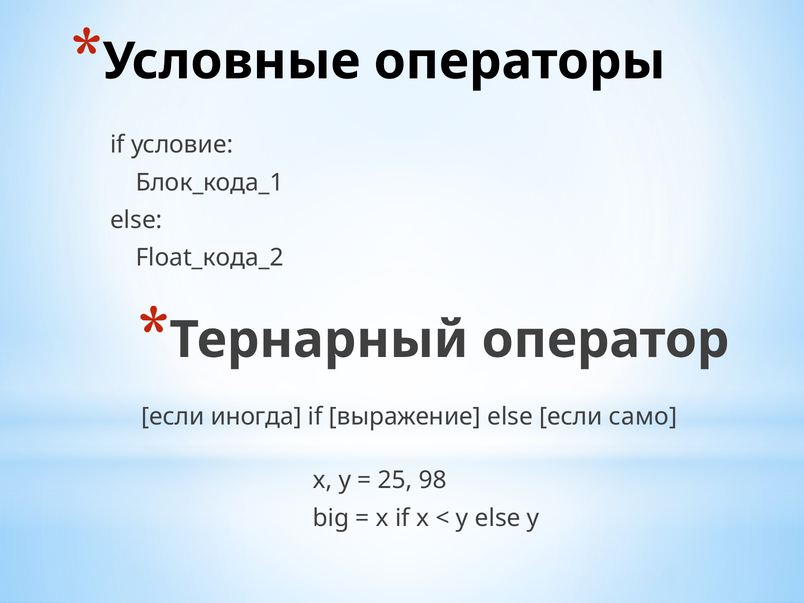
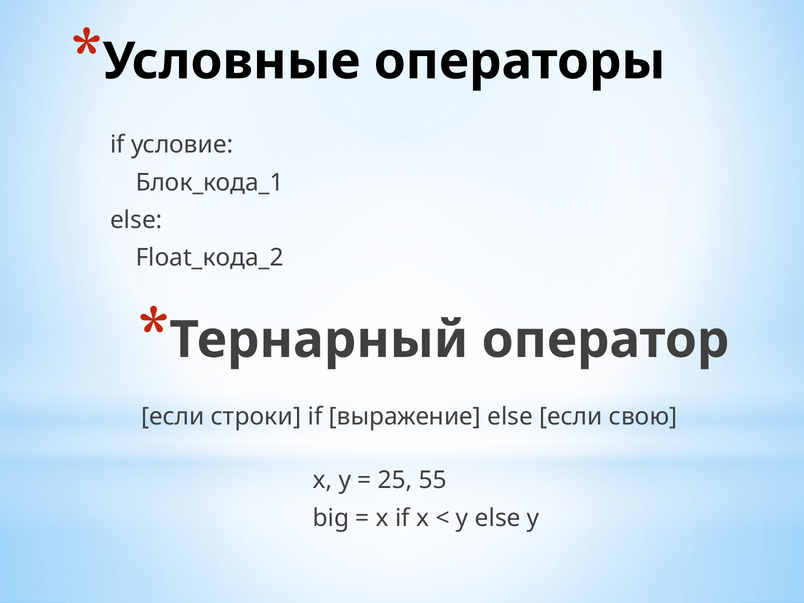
иногда: иногда -> строки
само: само -> свою
98: 98 -> 55
